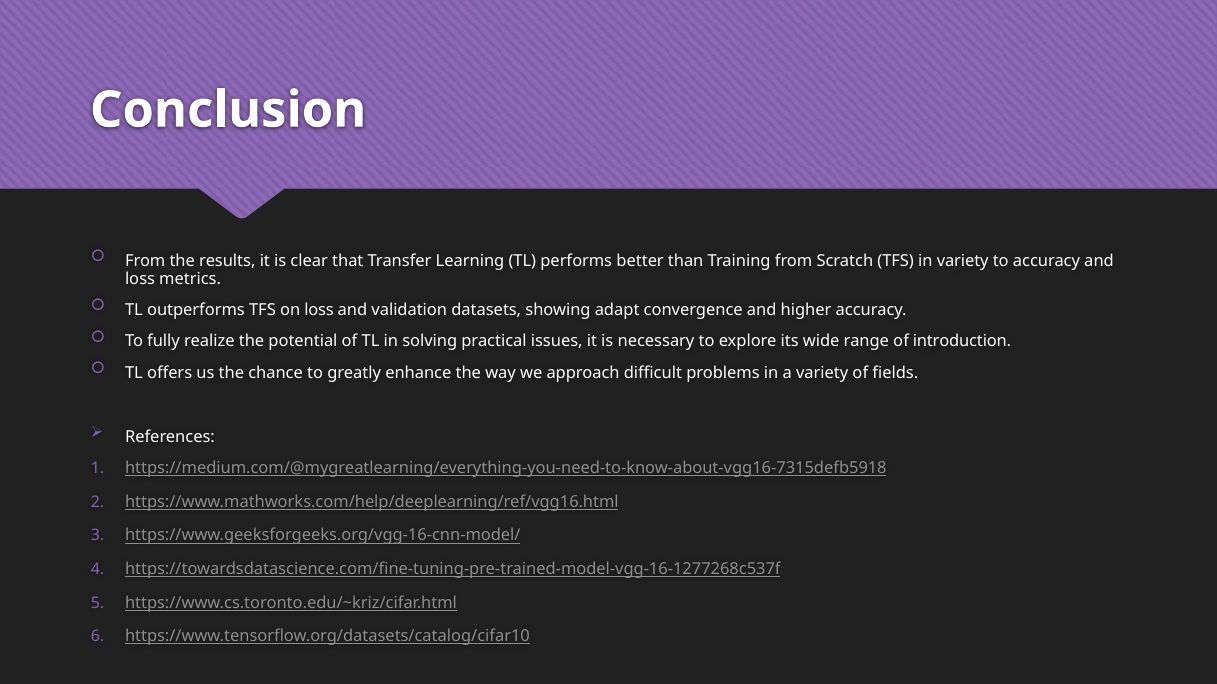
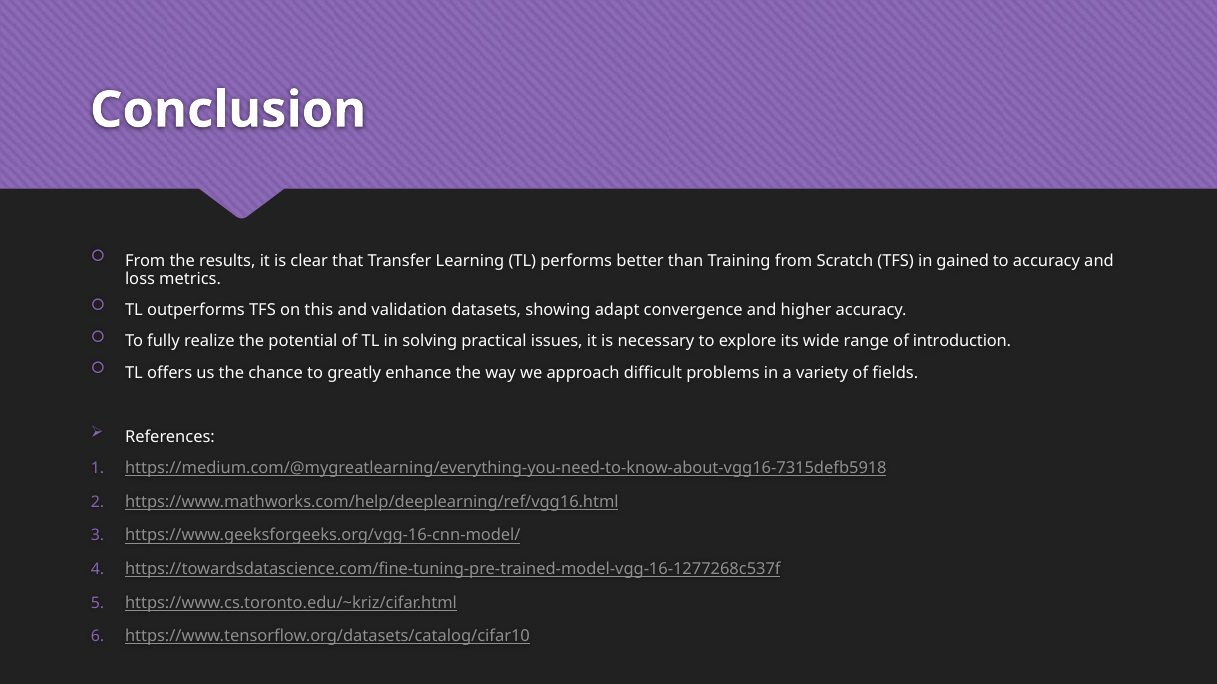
in variety: variety -> gained
on loss: loss -> this
